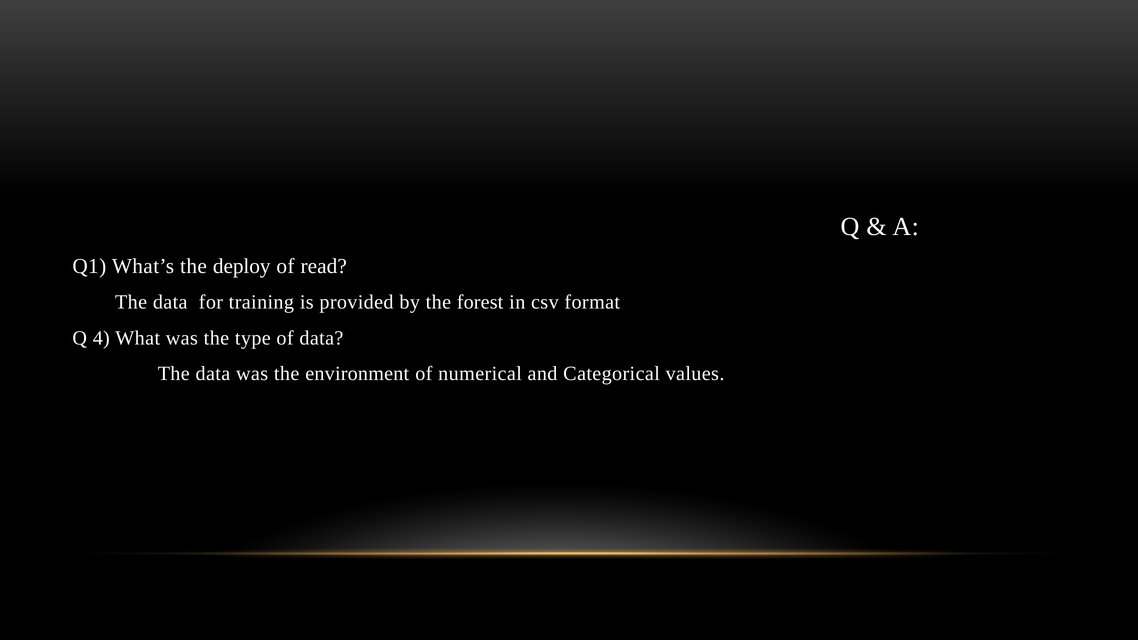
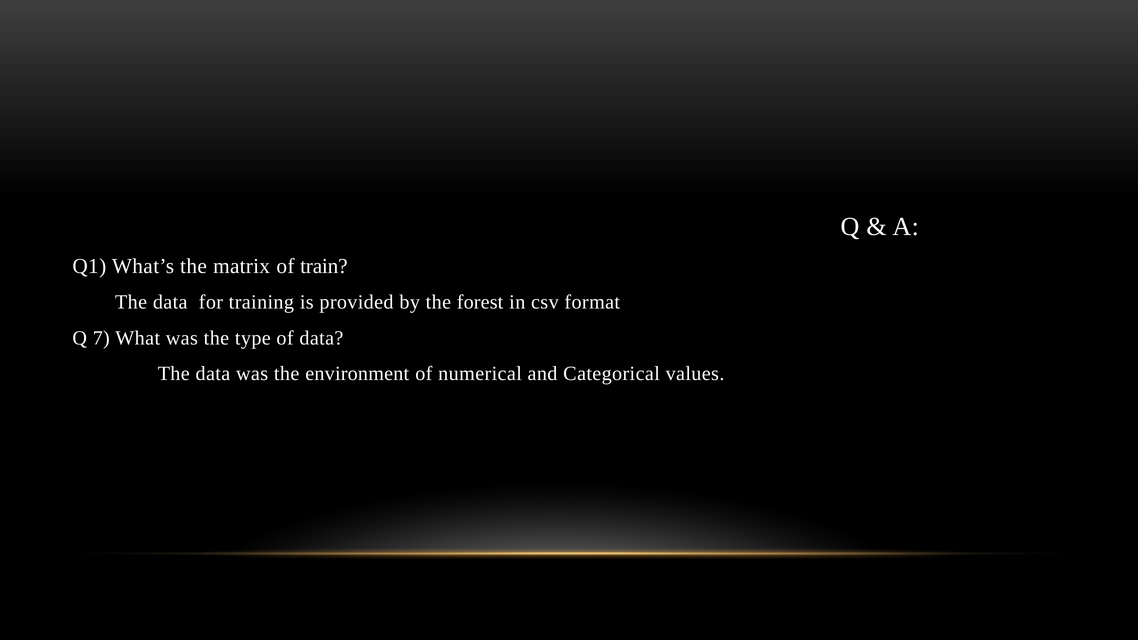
deploy: deploy -> matrix
read: read -> train
4: 4 -> 7
